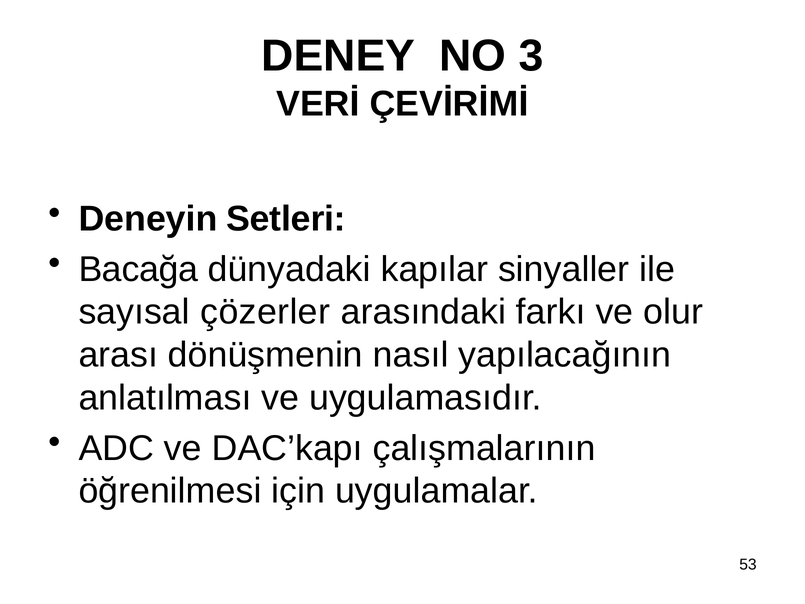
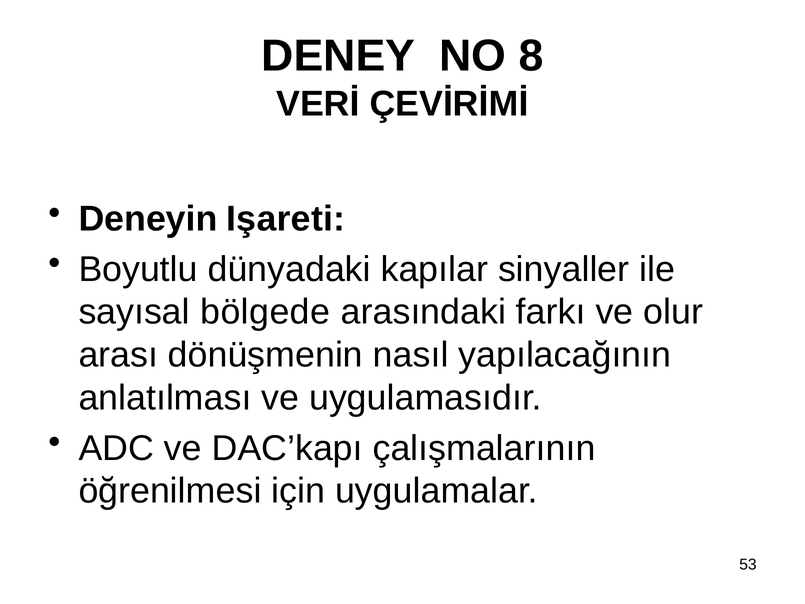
3: 3 -> 8
Setleri: Setleri -> Işareti
Bacağa: Bacağa -> Boyutlu
çözerler: çözerler -> bölgede
